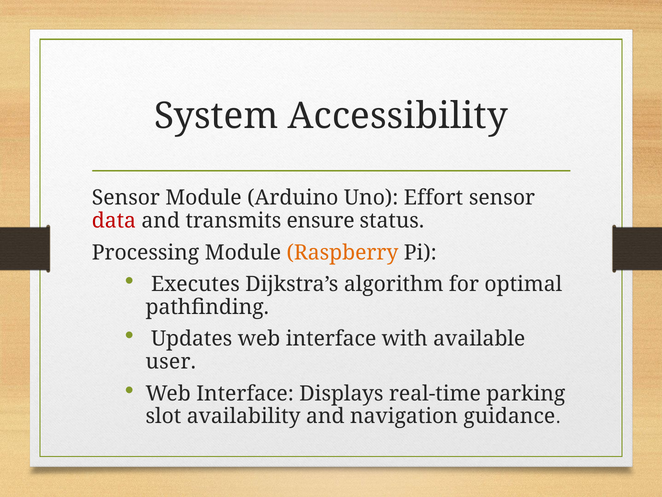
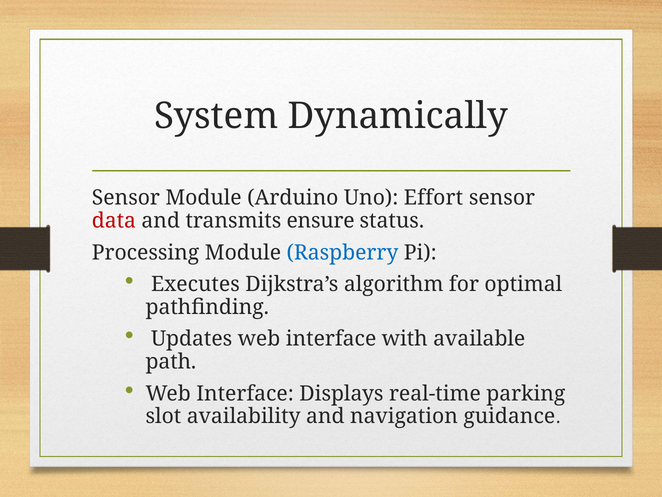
Accessibility: Accessibility -> Dynamically
Raspberry colour: orange -> blue
user: user -> path
